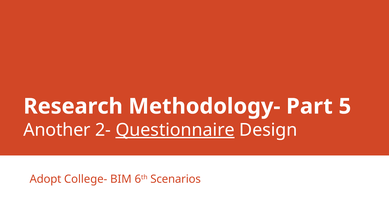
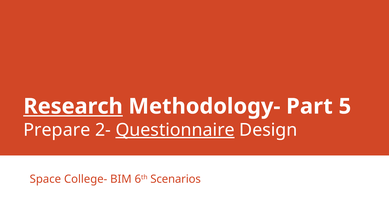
Research underline: none -> present
Another: Another -> Prepare
Adopt: Adopt -> Space
